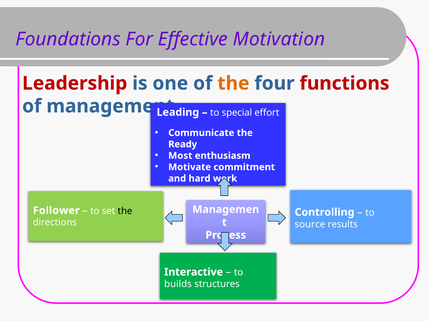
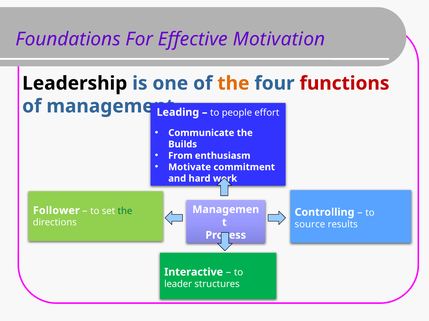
Leadership colour: red -> black
special: special -> people
Ready: Ready -> Builds
Most: Most -> From
the at (125, 211) colour: black -> green
builds: builds -> leader
